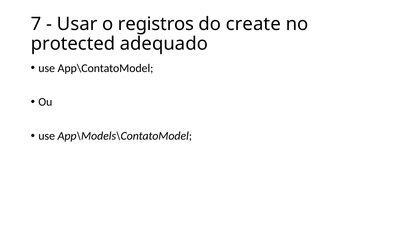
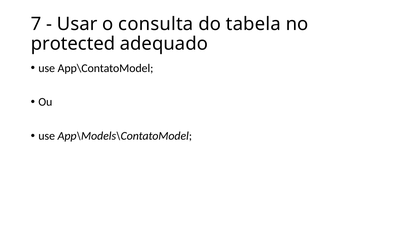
registros: registros -> consulta
create: create -> tabela
